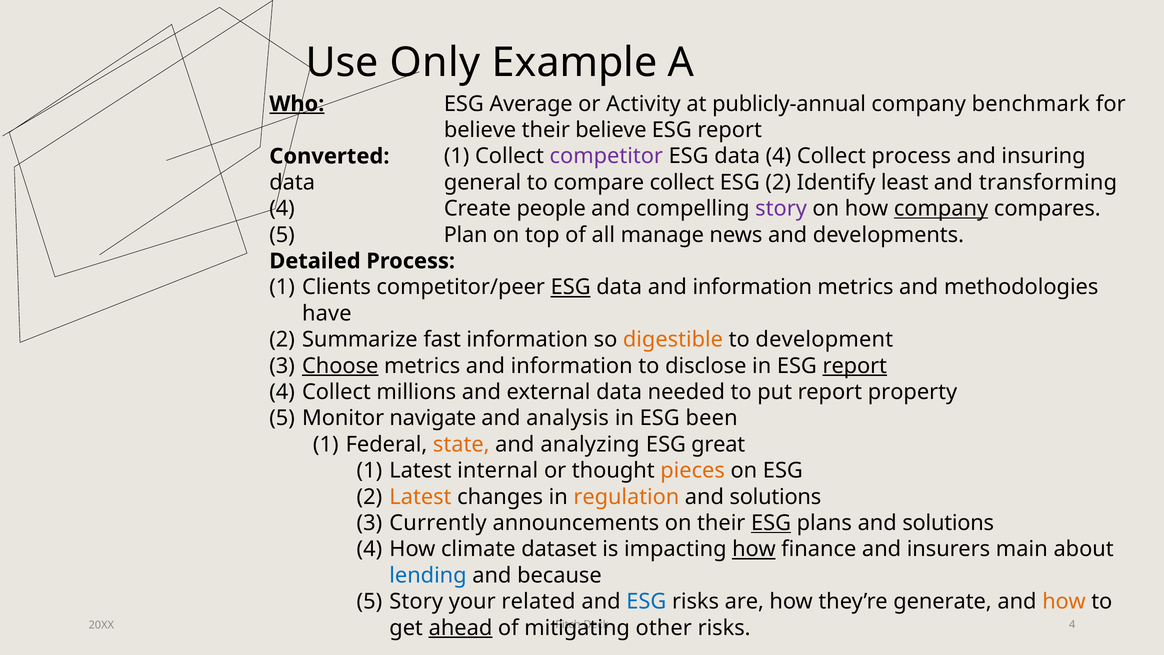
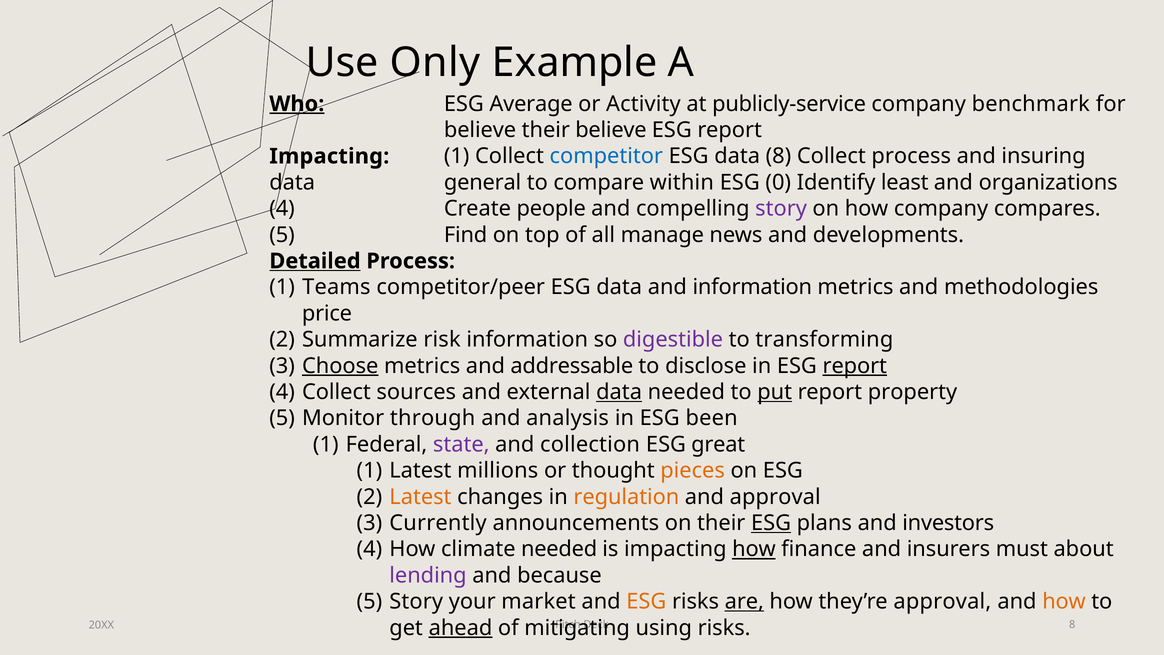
publicly-annual: publicly-annual -> publicly-service
Converted at (329, 156): Converted -> Impacting
competitor colour: purple -> blue
data 4: 4 -> 8
compare collect: collect -> within
2 at (778, 182): 2 -> 0
transforming: transforming -> organizations
company at (941, 209) underline: present -> none
Plan: Plan -> Find
Detailed underline: none -> present
Clients: Clients -> Teams
ESG at (571, 287) underline: present -> none
have: have -> price
fast: fast -> risk
digestible colour: orange -> purple
development: development -> transforming
metrics and information: information -> addressable
millions: millions -> sources
data at (619, 392) underline: none -> present
put underline: none -> present
navigate: navigate -> through
state colour: orange -> purple
analyzing: analyzing -> collection
internal: internal -> millions
solutions at (775, 497): solutions -> approval
plans and solutions: solutions -> investors
climate dataset: dataset -> needed
main: main -> must
lending colour: blue -> purple
related: related -> market
ESG at (646, 601) colour: blue -> orange
are underline: none -> present
they’re generate: generate -> approval
4 at (1072, 624): 4 -> 8
other: other -> using
